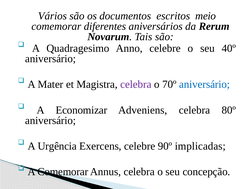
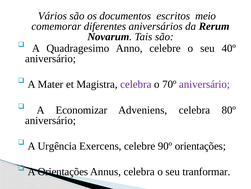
aniversário at (205, 84) colour: blue -> purple
90º implicadas: implicadas -> orientações
A Comemorar: Comemorar -> Orientações
concepção: concepção -> tranformar
